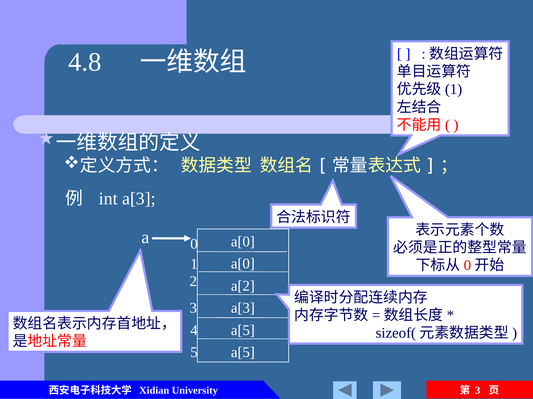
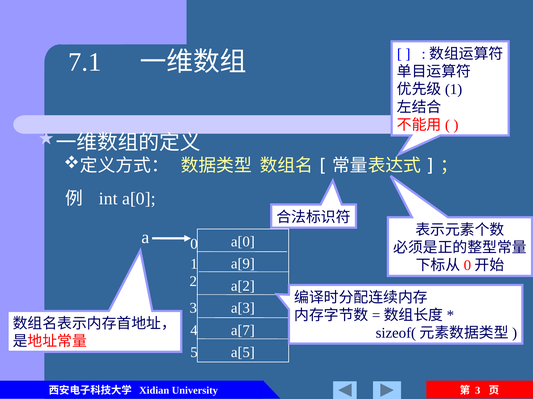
4.8: 4.8 -> 7.1
int a[3: a[3 -> a[0
a[0 at (243, 264): a[0 -> a[9
a[5 at (243, 331): a[5 -> a[7
